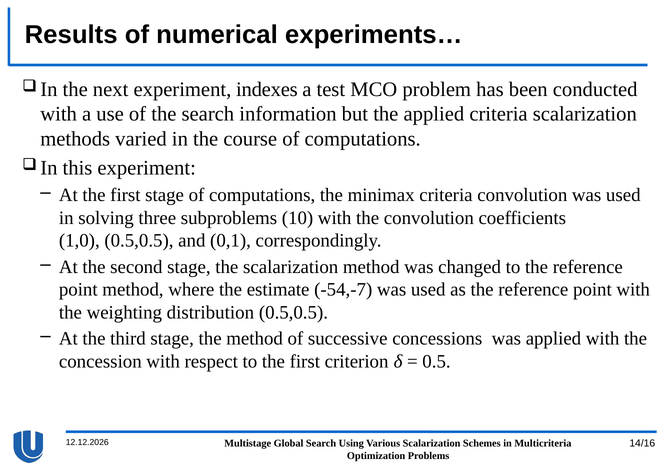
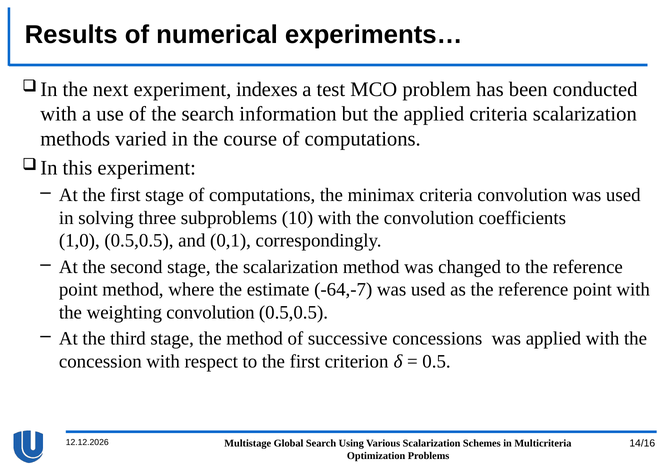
-54,-7: -54,-7 -> -64,-7
weighting distribution: distribution -> convolution
